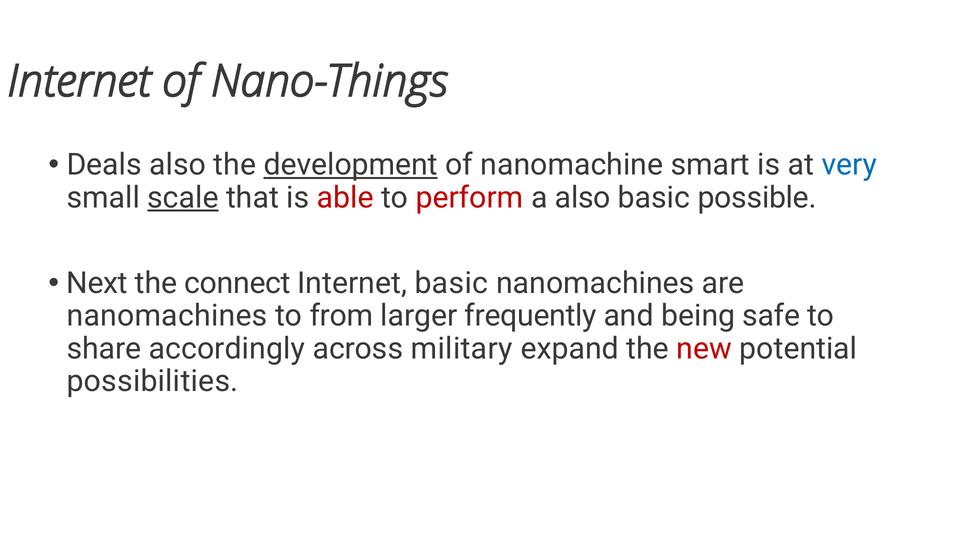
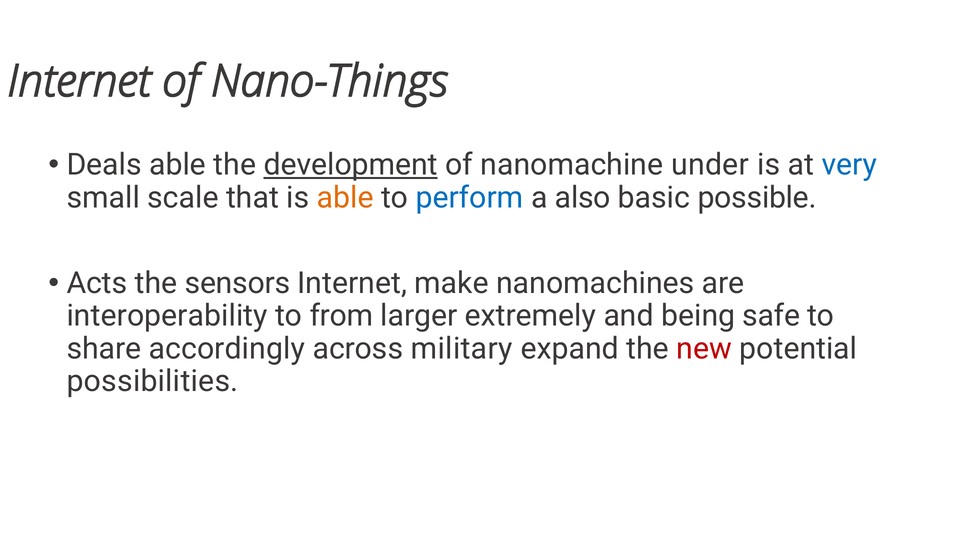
Deals also: also -> able
smart: smart -> under
scale underline: present -> none
able at (345, 198) colour: red -> orange
perform colour: red -> blue
Next: Next -> Acts
connect: connect -> sensors
Internet basic: basic -> make
nanomachines at (167, 316): nanomachines -> interoperability
frequently: frequently -> extremely
